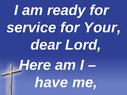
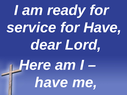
for Your: Your -> Have
